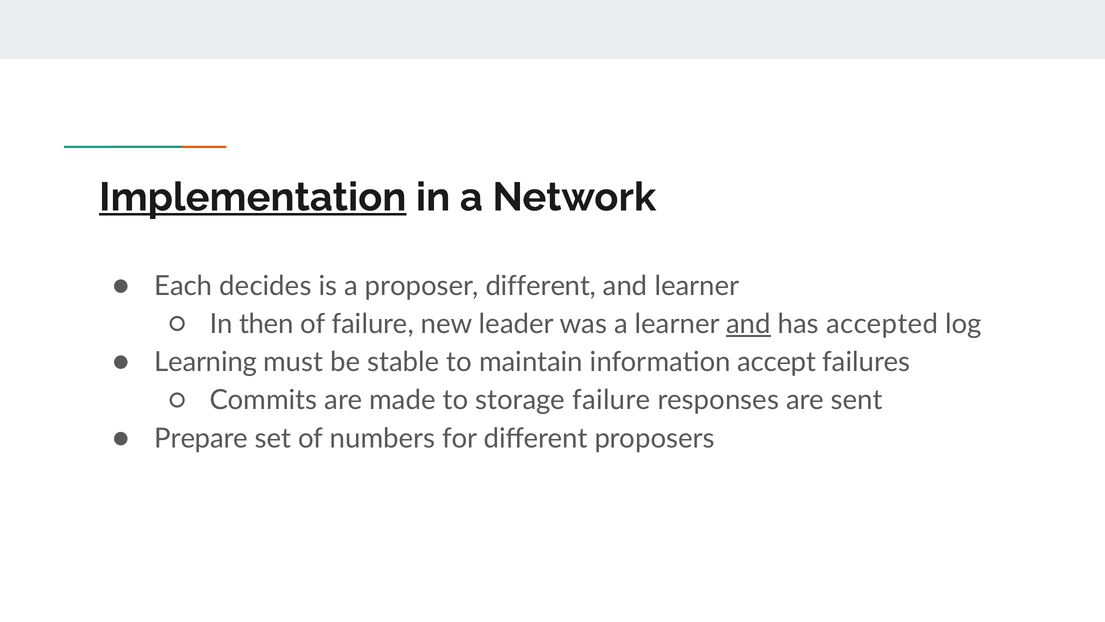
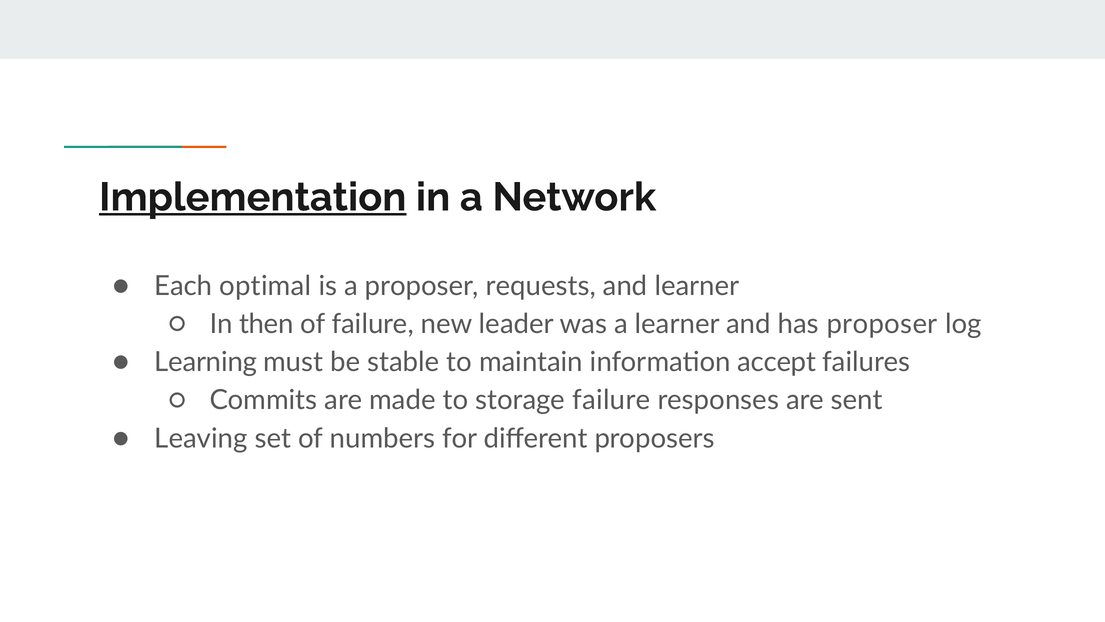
decides: decides -> optimal
proposer different: different -> requests
and at (749, 324) underline: present -> none
has accepted: accepted -> proposer
Prepare: Prepare -> Leaving
